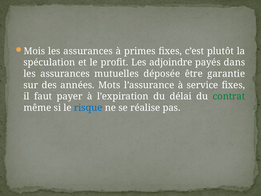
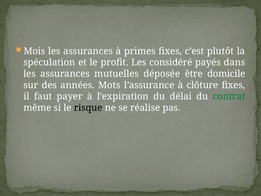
adjoindre: adjoindre -> considéré
garantie: garantie -> domicile
service: service -> clôture
risque colour: blue -> black
